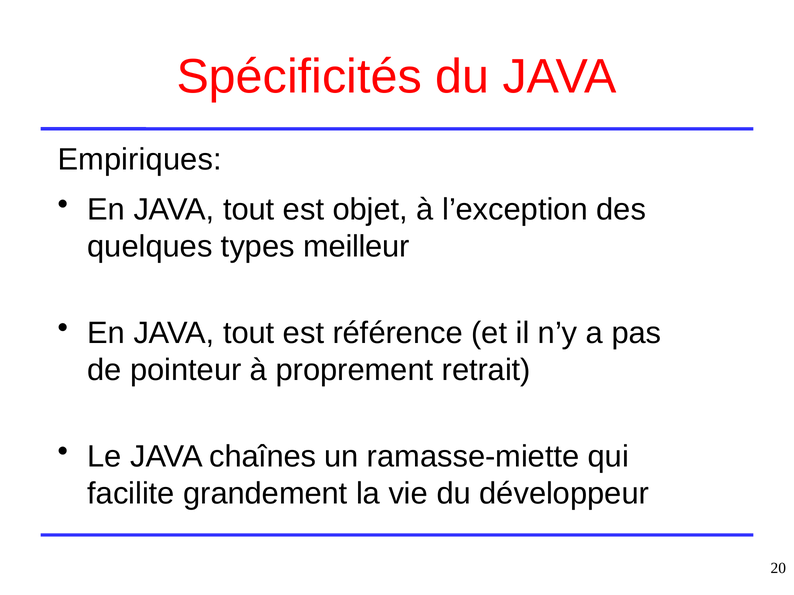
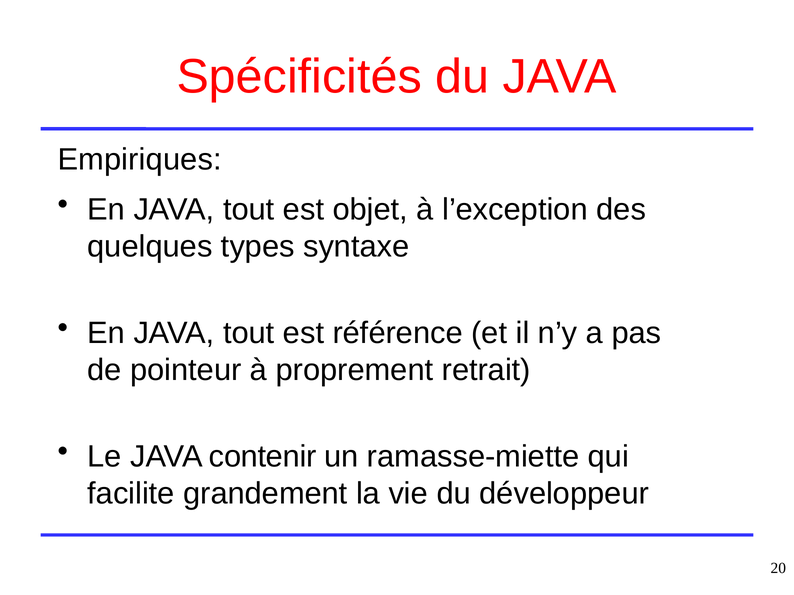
meilleur: meilleur -> syntaxe
chaînes: chaînes -> contenir
